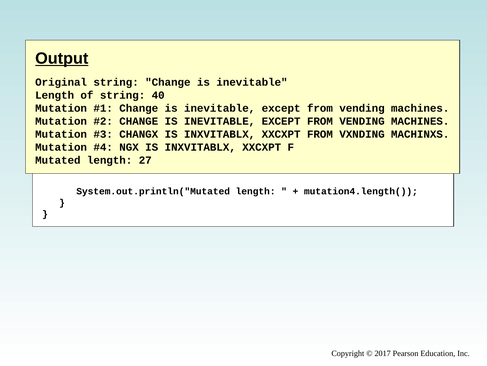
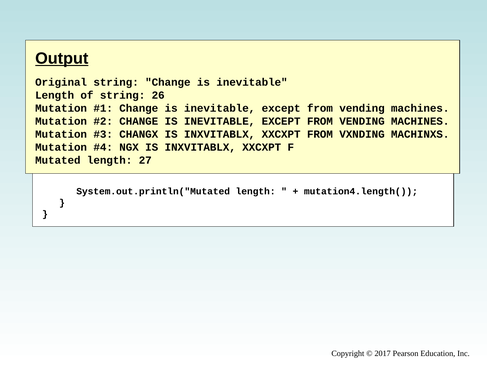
40: 40 -> 26
